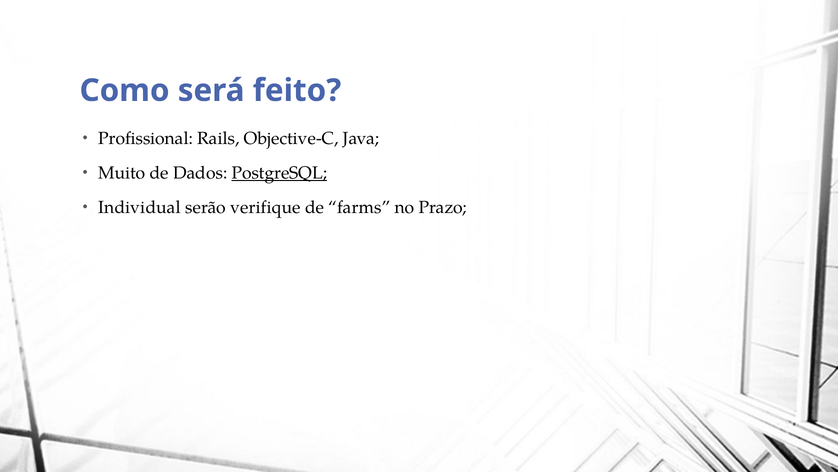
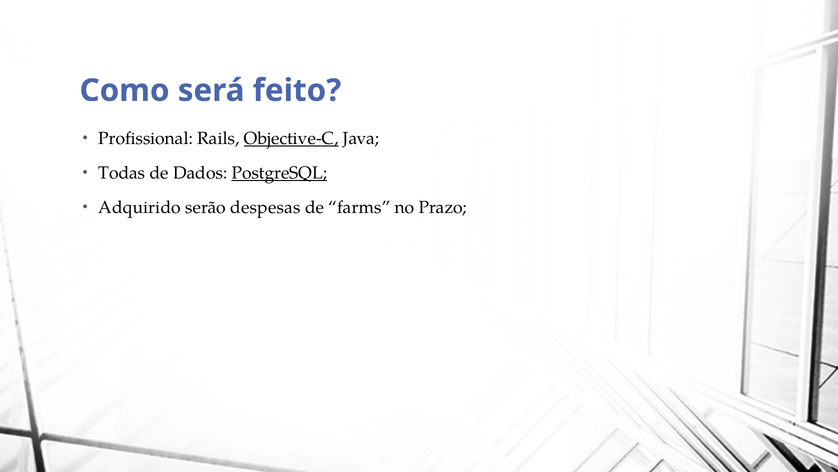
Objective-C underline: none -> present
Muito: Muito -> Todas
Individual: Individual -> Adquirido
verifique: verifique -> despesas
